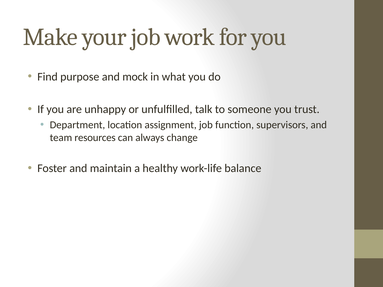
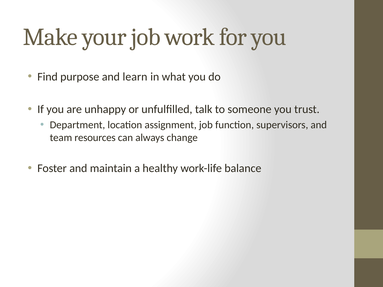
mock: mock -> learn
